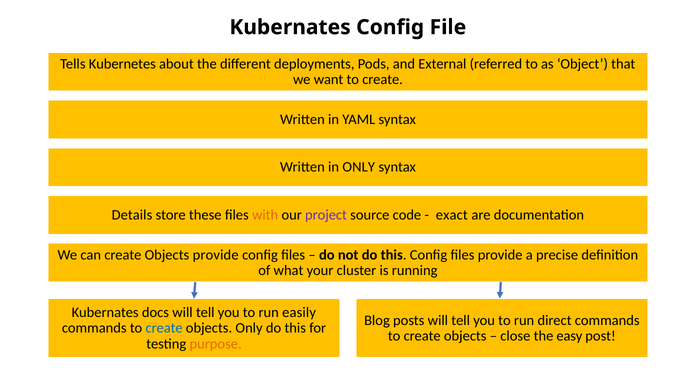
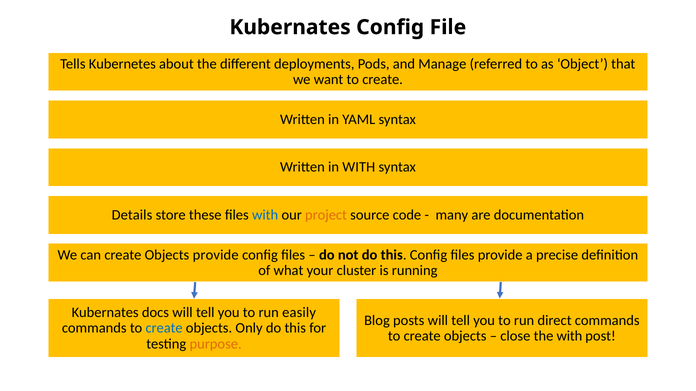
External: External -> Manage
in ONLY: ONLY -> WITH
with at (265, 215) colour: orange -> blue
project colour: purple -> orange
exact: exact -> many
the easy: easy -> with
